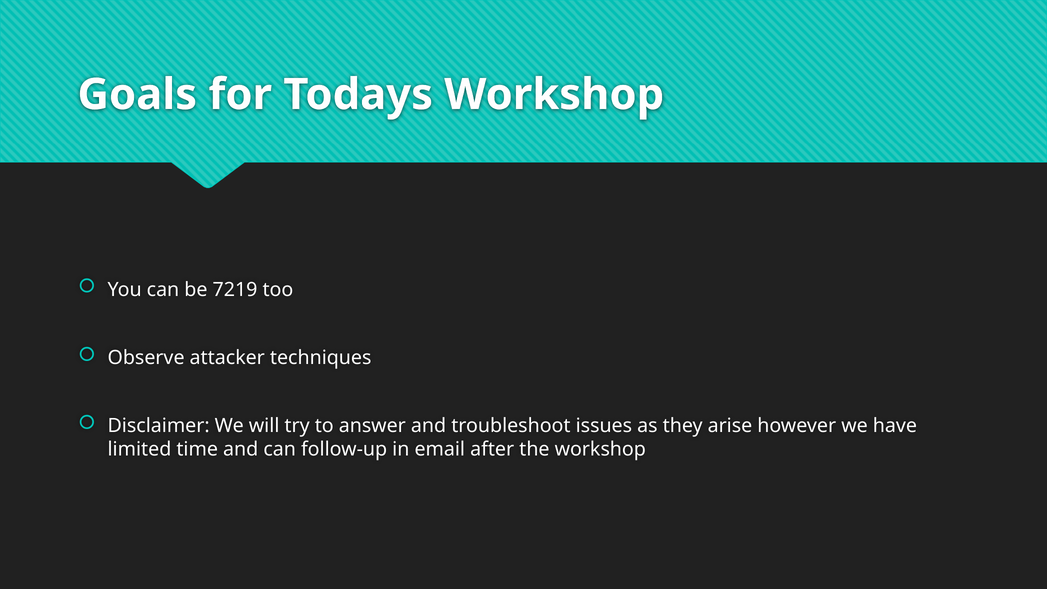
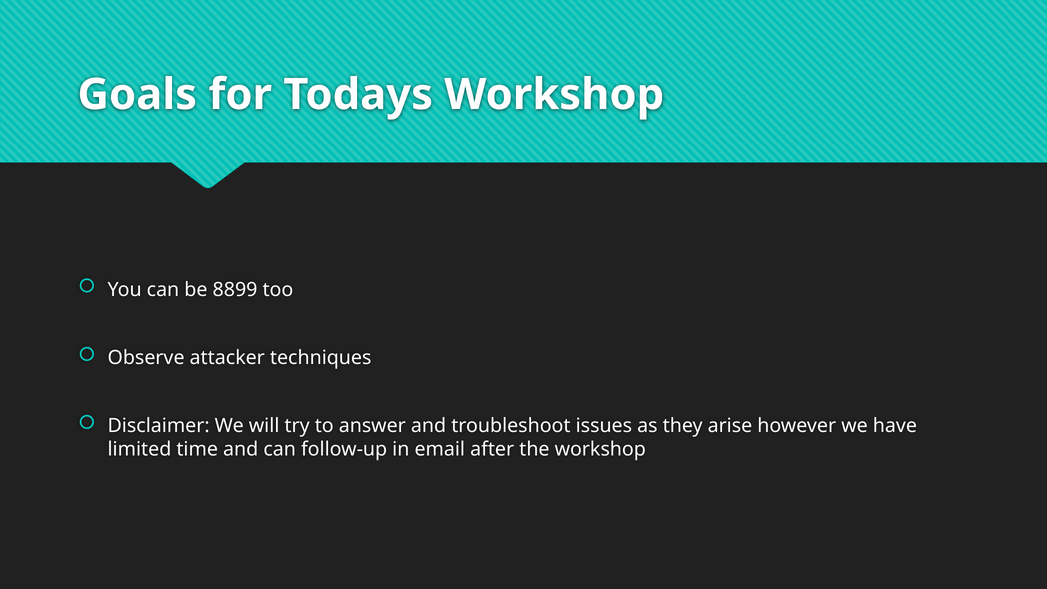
7219: 7219 -> 8899
